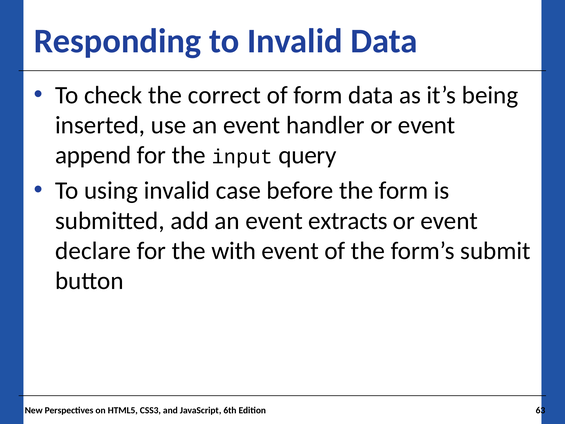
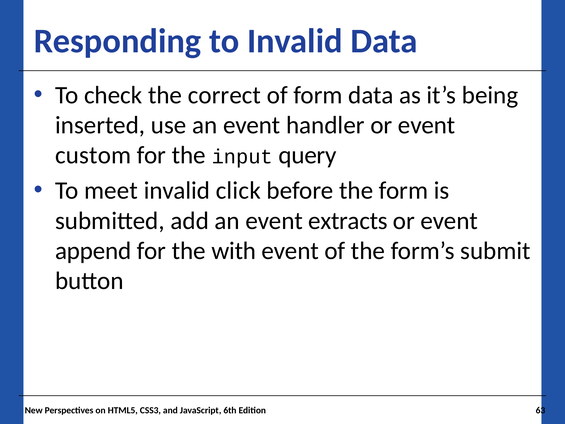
append: append -> custom
using: using -> meet
case: case -> click
declare: declare -> append
